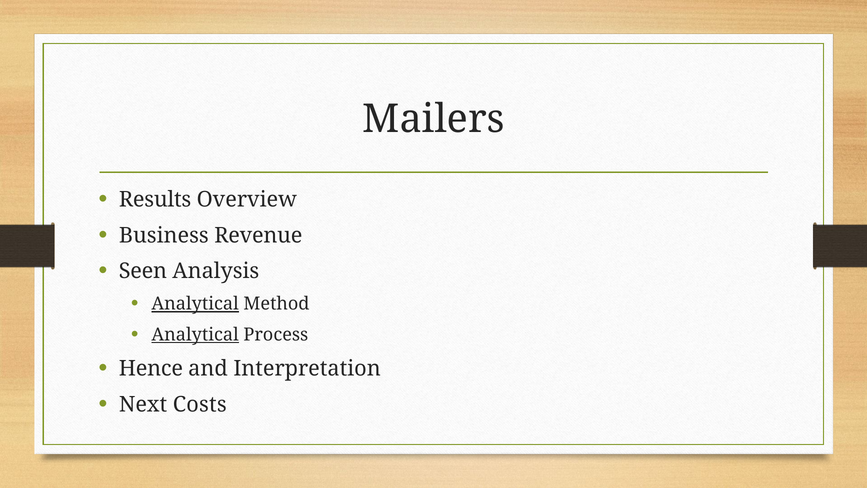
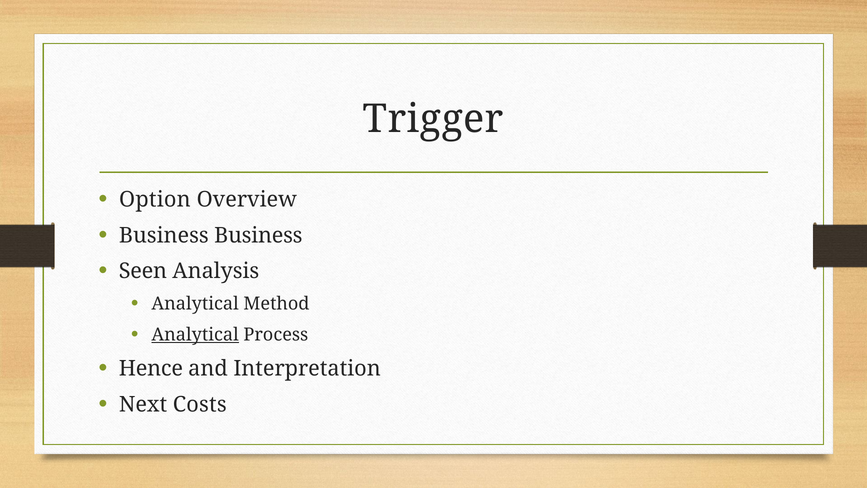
Mailers: Mailers -> Trigger
Results: Results -> Option
Business Revenue: Revenue -> Business
Analytical at (195, 304) underline: present -> none
